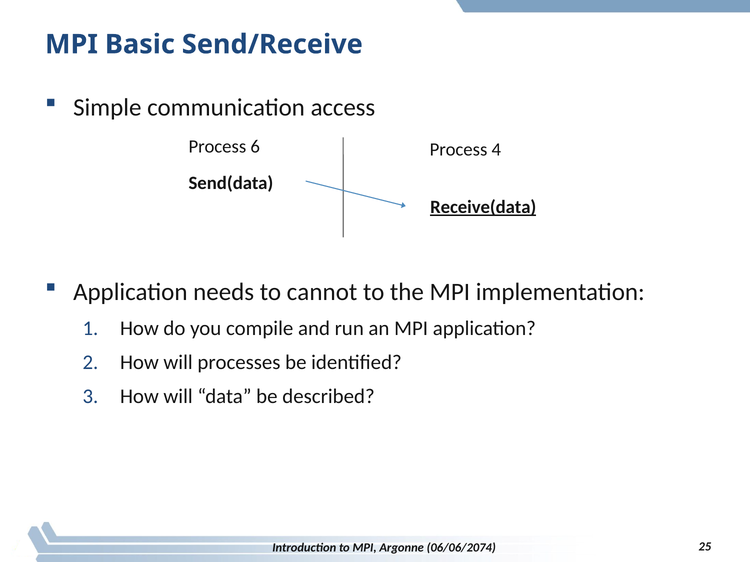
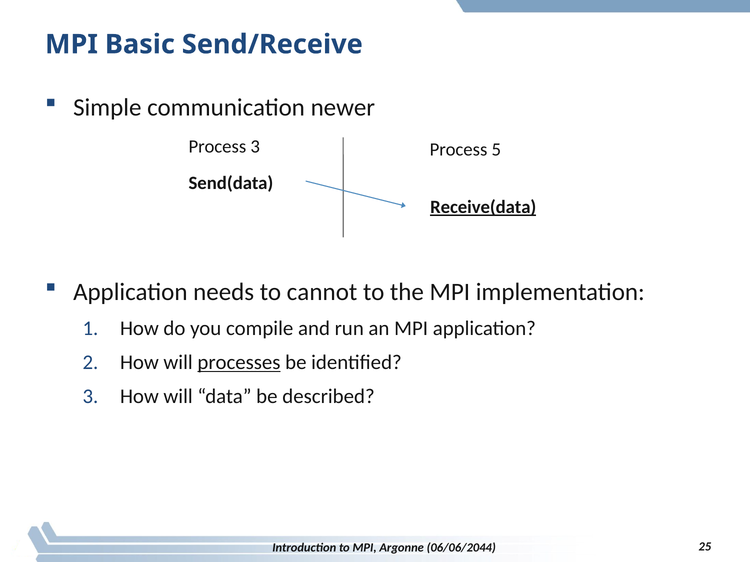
access: access -> newer
Process 6: 6 -> 3
4: 4 -> 5
processes underline: none -> present
06/06/2074: 06/06/2074 -> 06/06/2044
